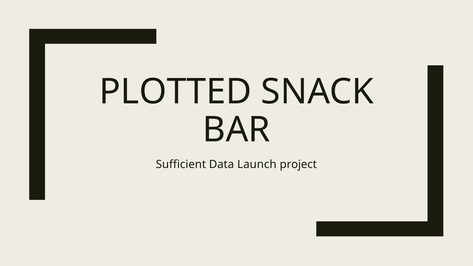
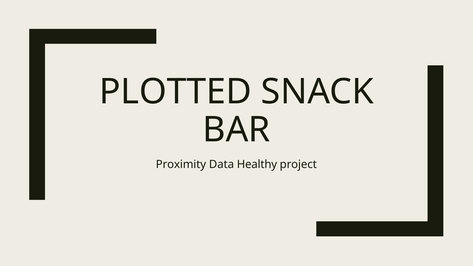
Sufficient: Sufficient -> Proximity
Launch: Launch -> Healthy
